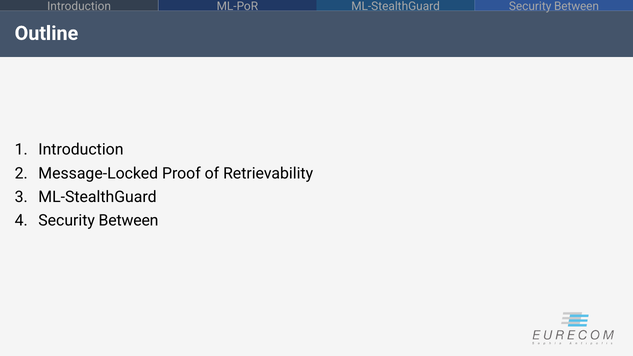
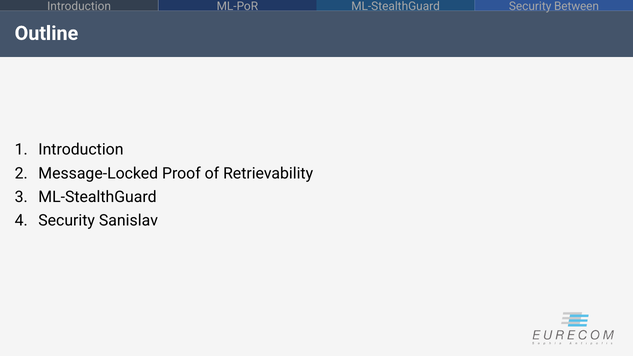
Between at (129, 221): Between -> Sanislav
